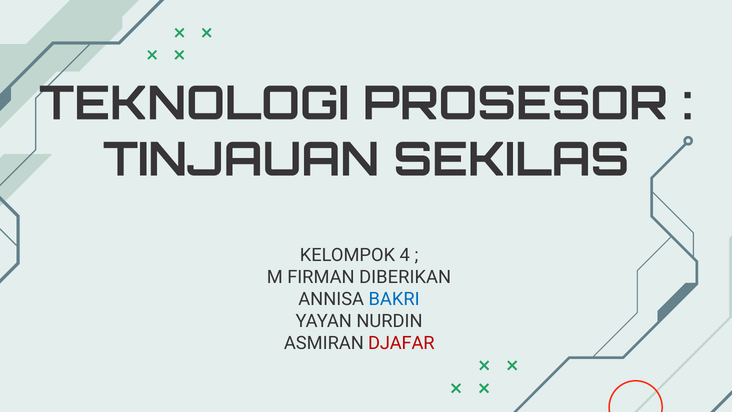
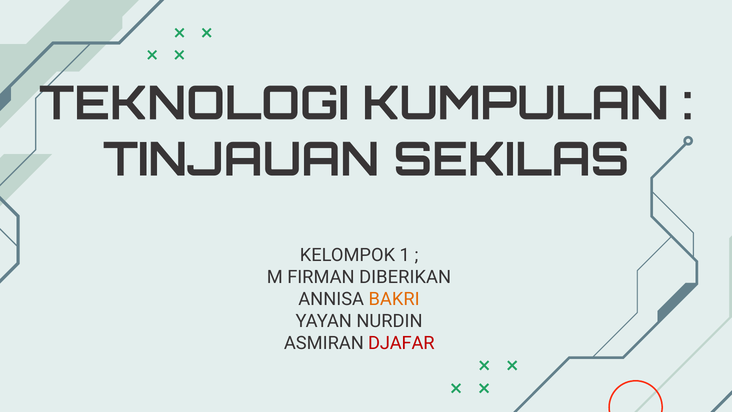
PROSESOR: PROSESOR -> KUMPULAN
4: 4 -> 1
BAKRI colour: blue -> orange
